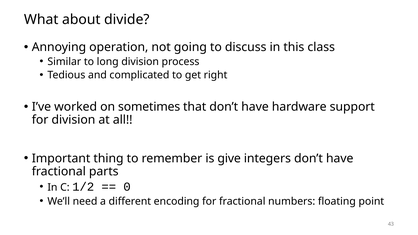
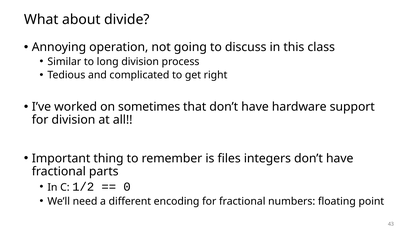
give: give -> files
